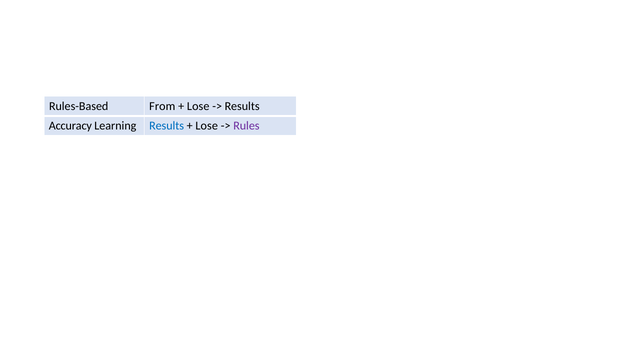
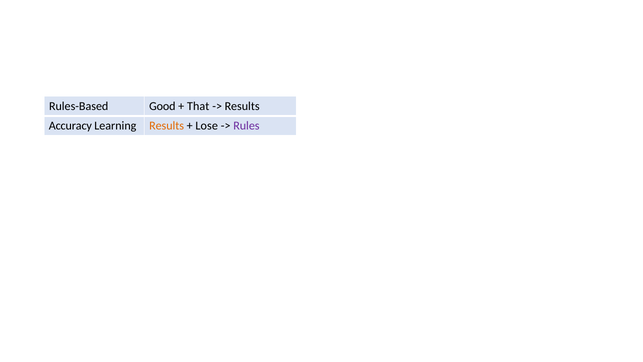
From: From -> Good
Lose at (198, 106): Lose -> That
Results at (167, 126) colour: blue -> orange
